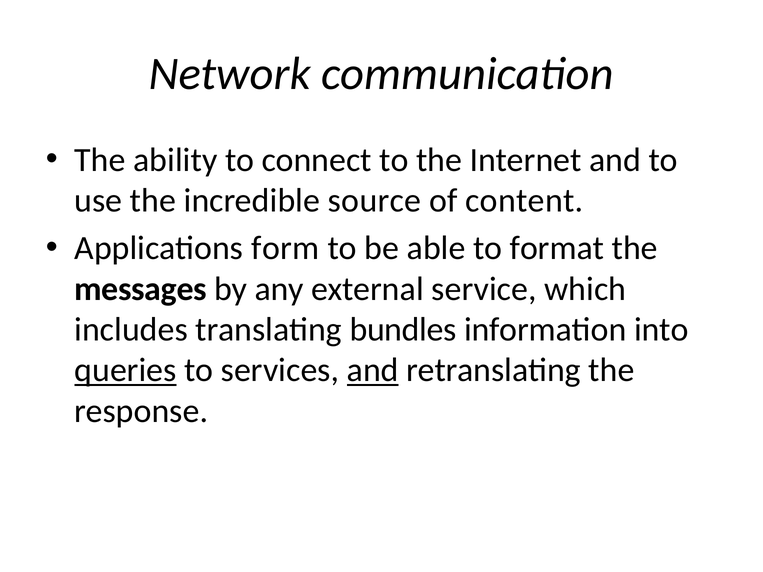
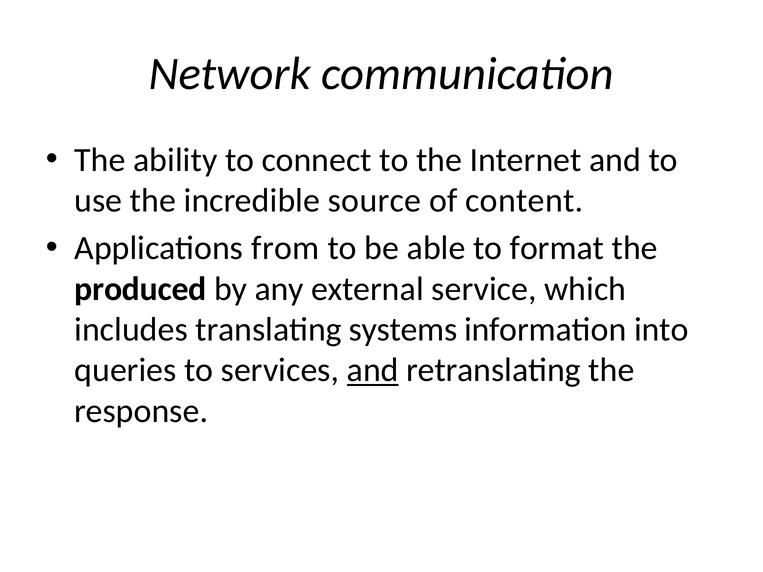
form: form -> from
messages: messages -> produced
bundles: bundles -> systems
queries underline: present -> none
